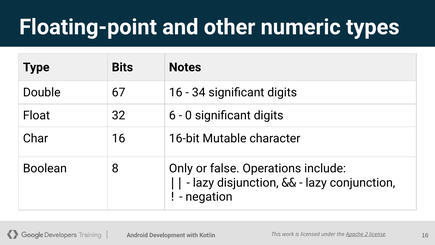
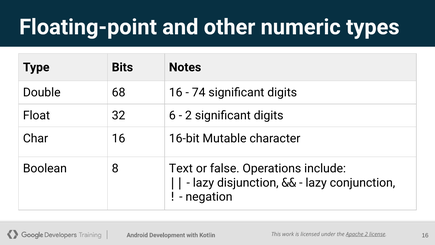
67: 67 -> 68
34: 34 -> 74
0 at (188, 115): 0 -> 2
Only: Only -> Text
